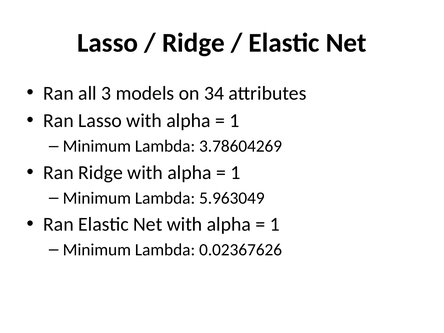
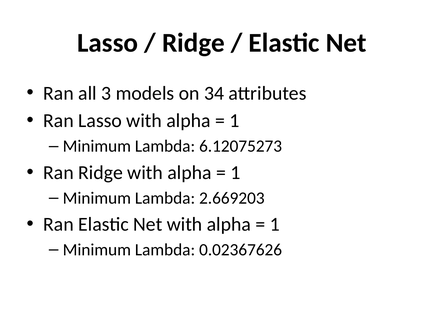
3.78604269: 3.78604269 -> 6.12075273
5.963049: 5.963049 -> 2.669203
